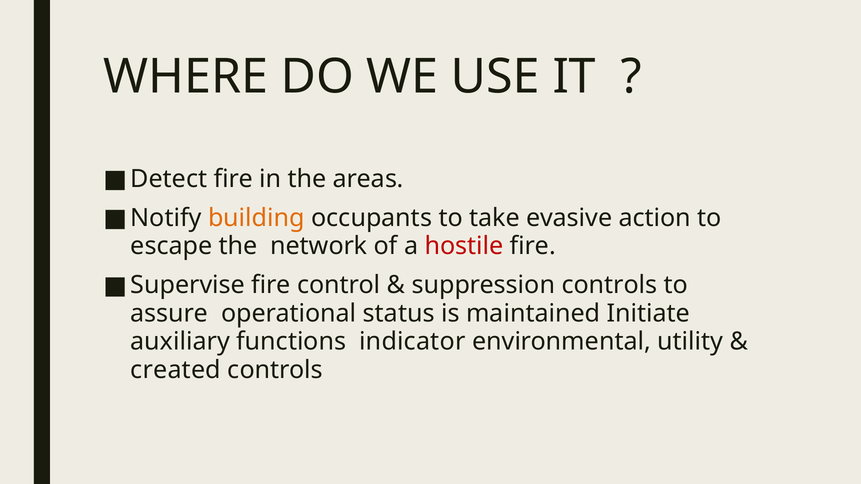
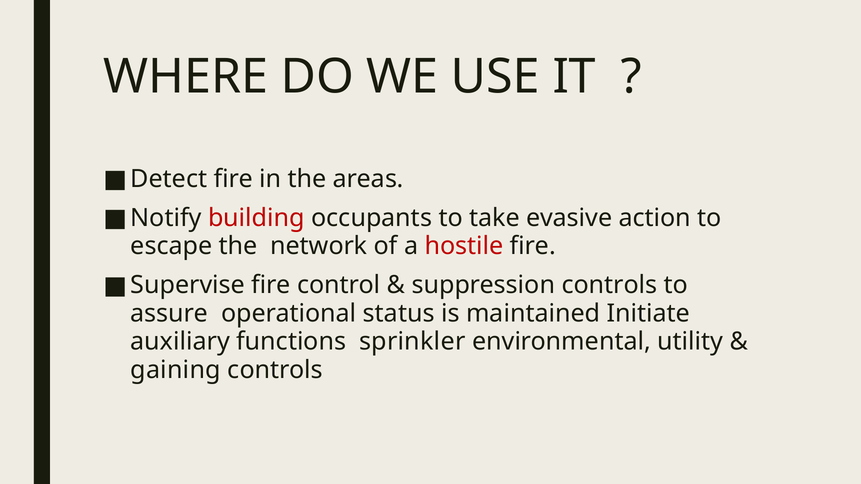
building colour: orange -> red
indicator: indicator -> sprinkler
created: created -> gaining
